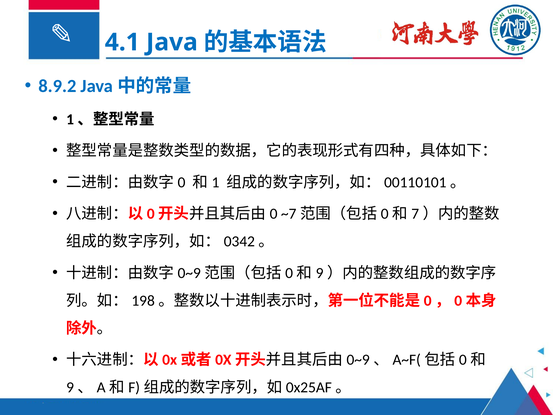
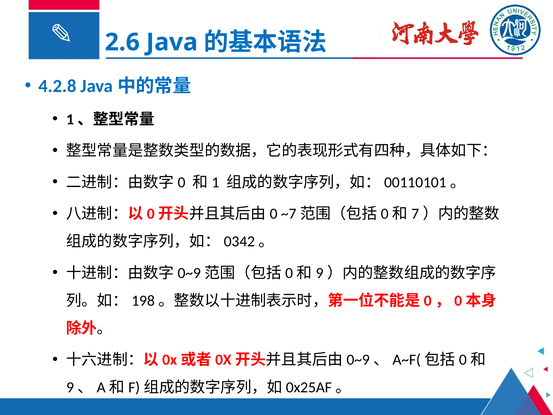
4.1: 4.1 -> 2.6
8.9.2: 8.9.2 -> 4.2.8
